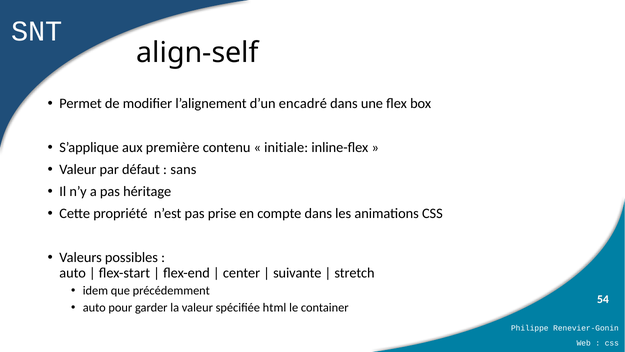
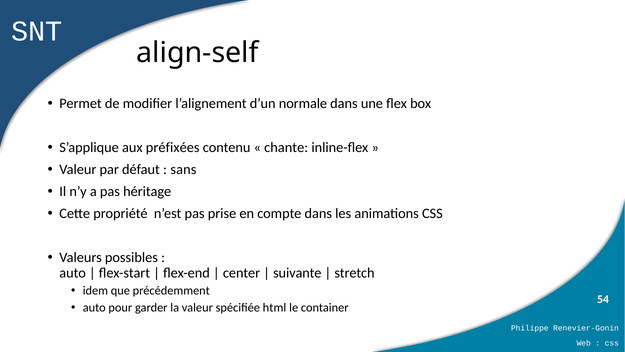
encadré: encadré -> normale
première: première -> préfixées
initiale: initiale -> chante
